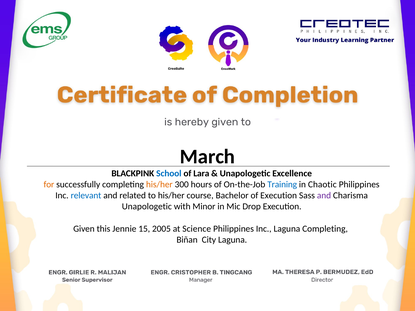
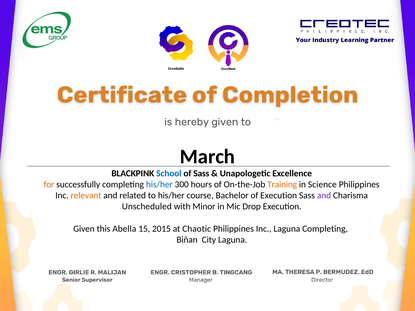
of Lara: Lara -> Sass
his/her at (159, 185) colour: orange -> blue
Training colour: blue -> orange
Chaotic: Chaotic -> Science
relevant colour: blue -> orange
Unapologetic at (147, 207): Unapologetic -> Unscheduled
Jennie: Jennie -> Abella
2005: 2005 -> 2015
Science: Science -> Chaotic
